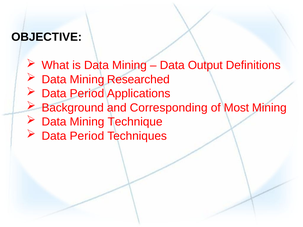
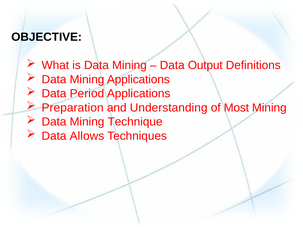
Mining Researched: Researched -> Applications
Background: Background -> Preparation
Corresponding: Corresponding -> Understanding
Period at (87, 136): Period -> Allows
